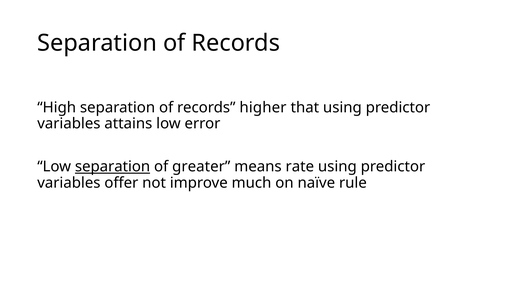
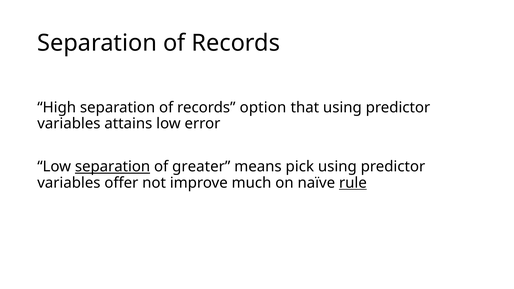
higher: higher -> option
rate: rate -> pick
rule underline: none -> present
